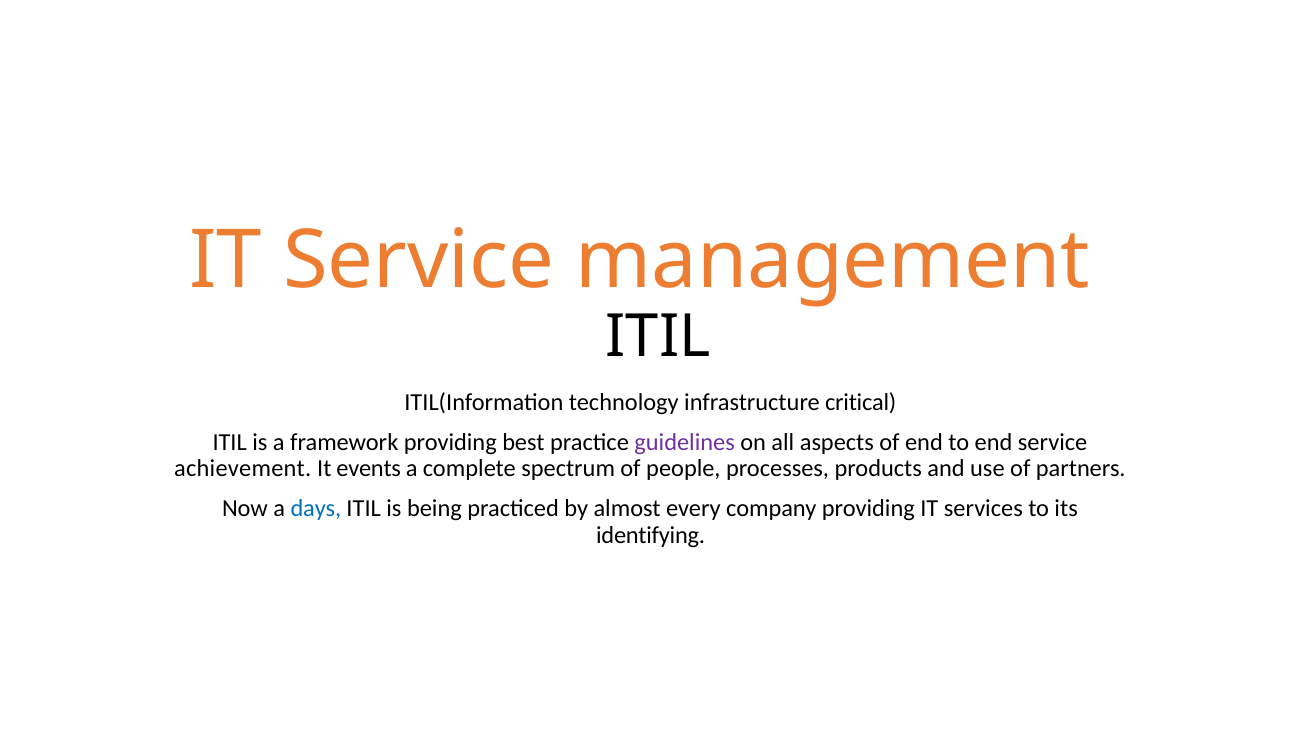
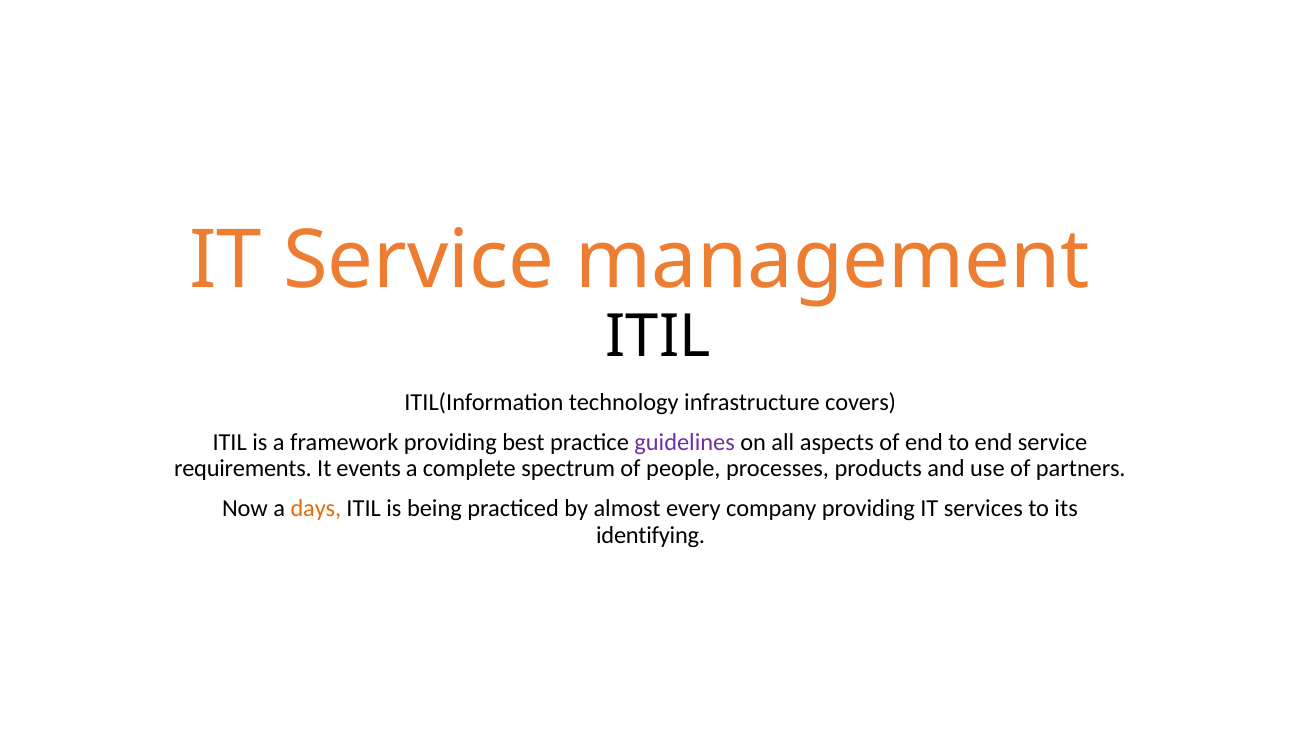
critical: critical -> covers
achievement: achievement -> requirements
days colour: blue -> orange
